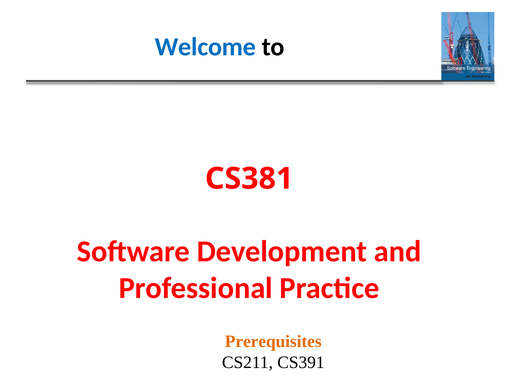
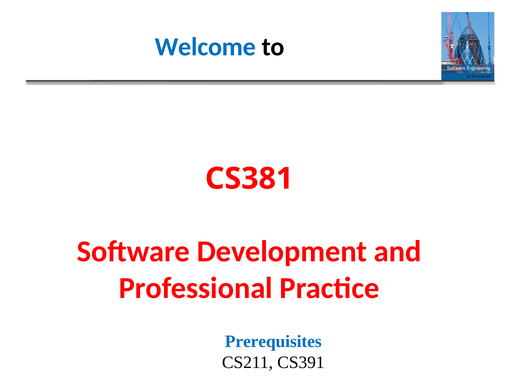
Prerequisites colour: orange -> blue
